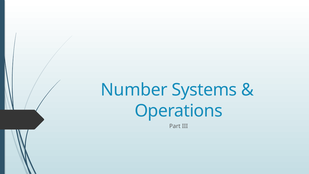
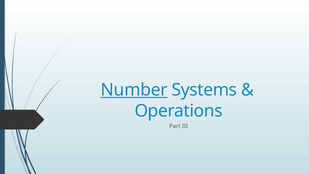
Number underline: none -> present
